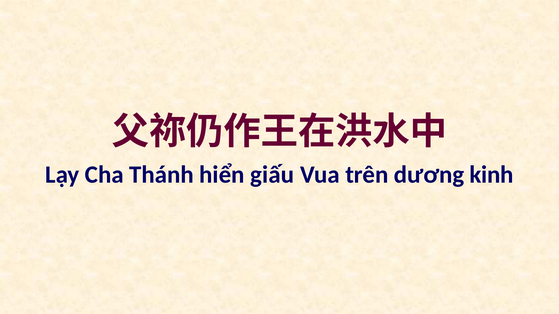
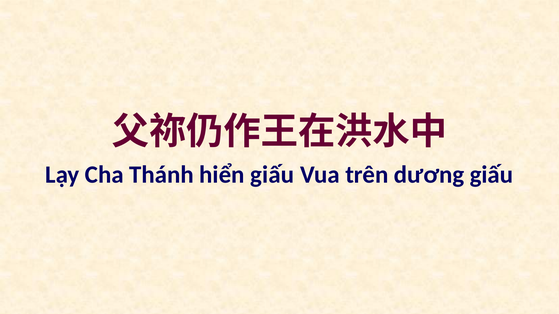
dương kinh: kinh -> giấu
